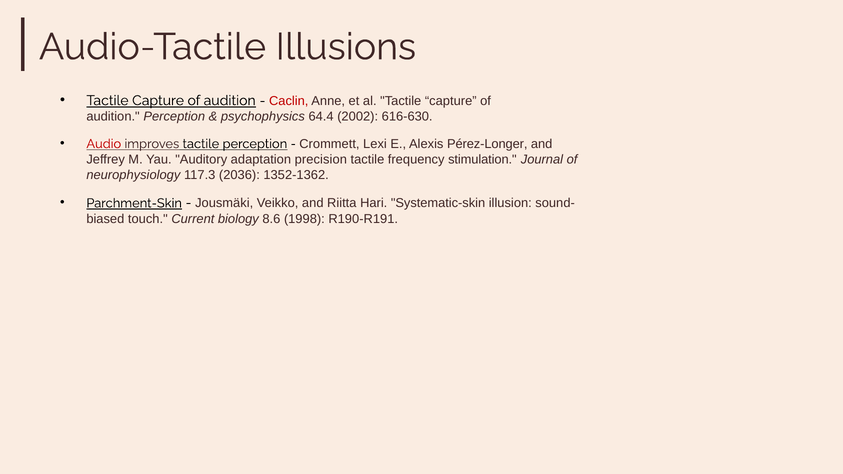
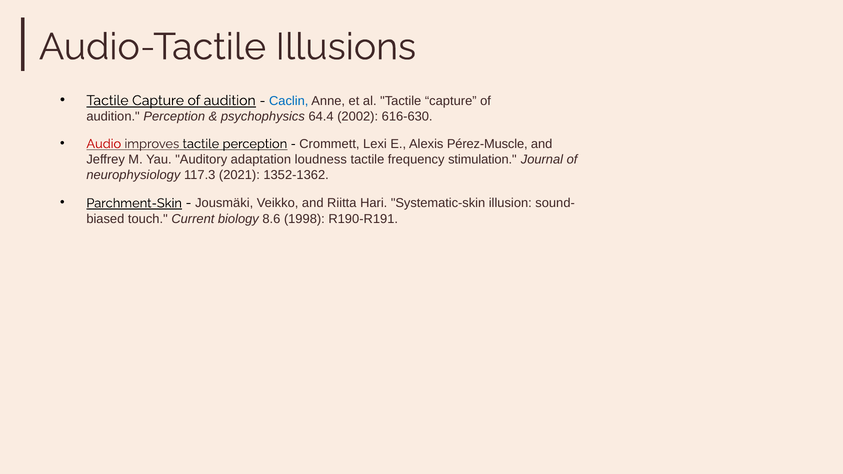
Caclin colour: red -> blue
Pérez-Longer: Pérez-Longer -> Pérez-Muscle
precision: precision -> loudness
2036: 2036 -> 2021
